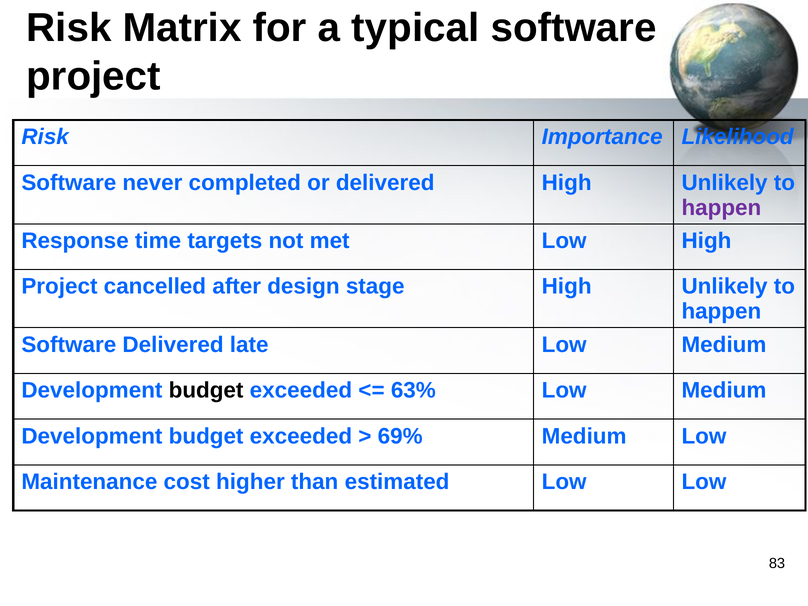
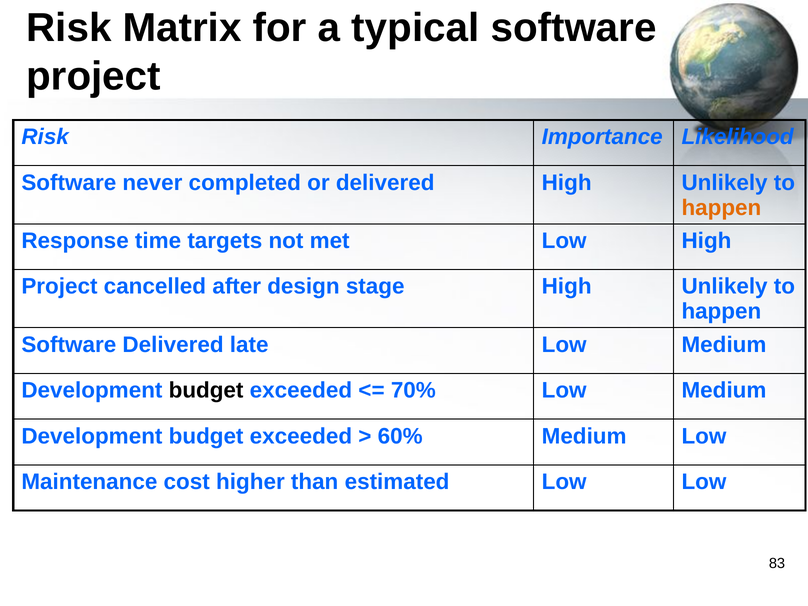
happen at (721, 208) colour: purple -> orange
63%: 63% -> 70%
69%: 69% -> 60%
